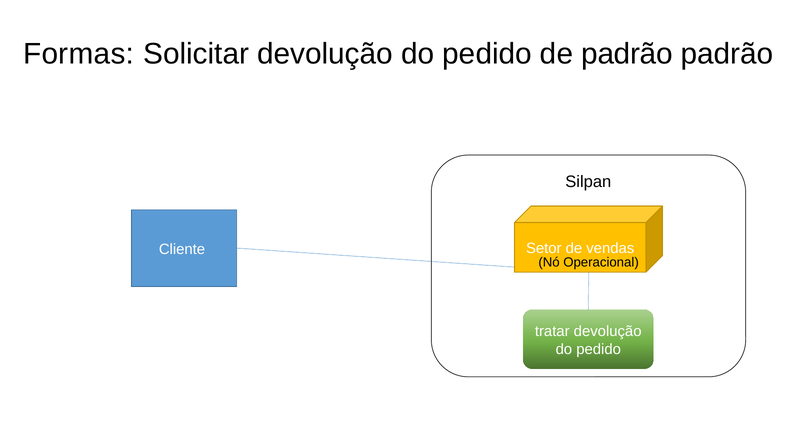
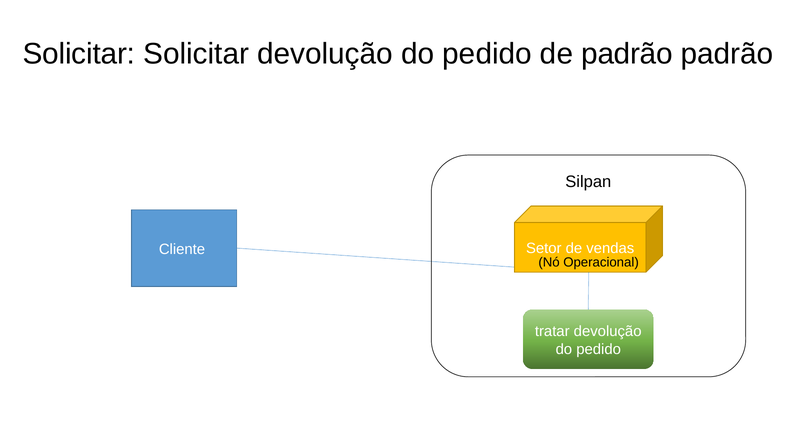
Formas at (79, 54): Formas -> Solicitar
